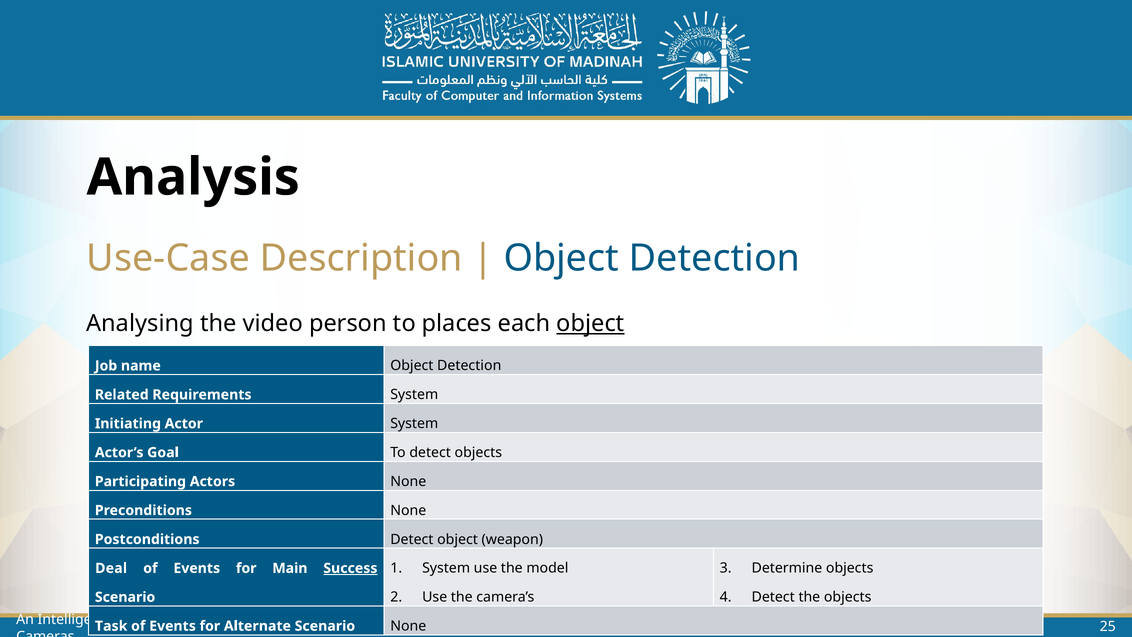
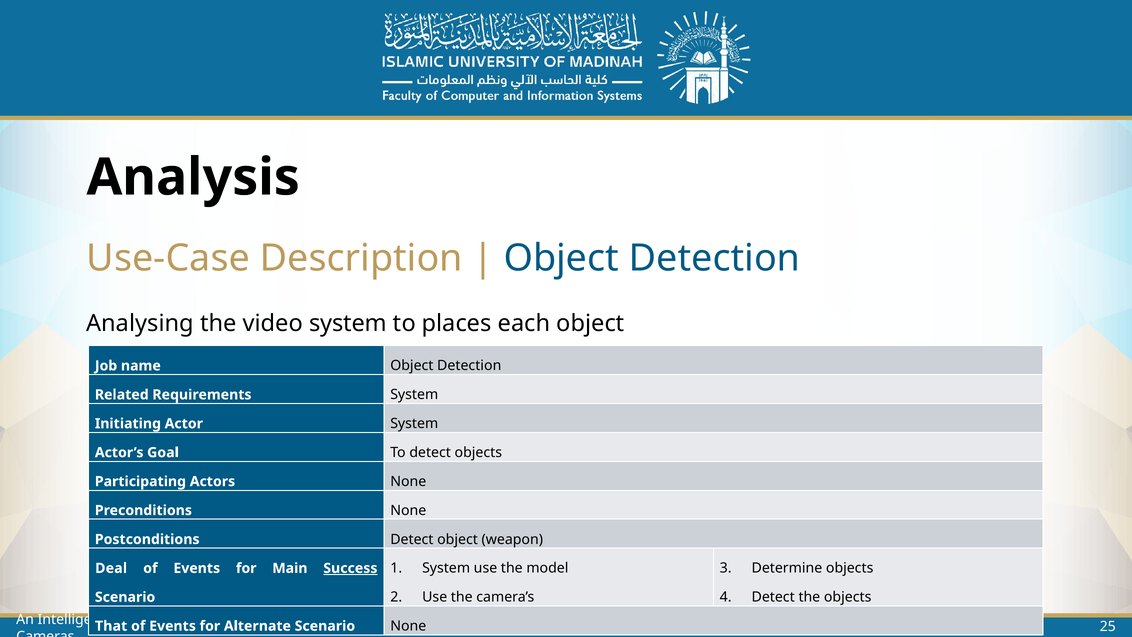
video person: person -> system
object at (590, 323) underline: present -> none
Task: Task -> That
